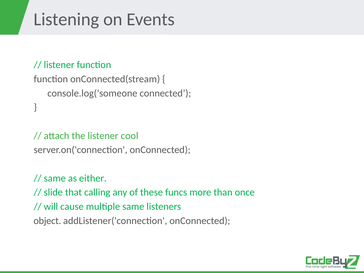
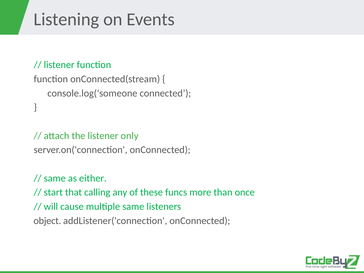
cool: cool -> only
slide: slide -> start
